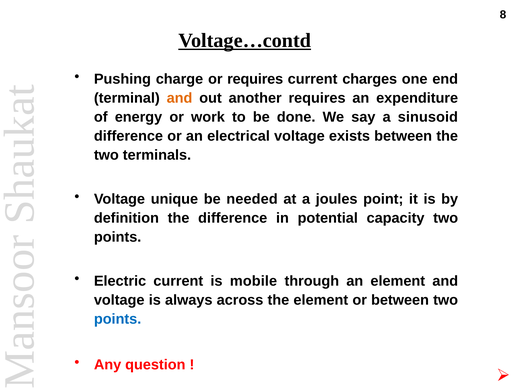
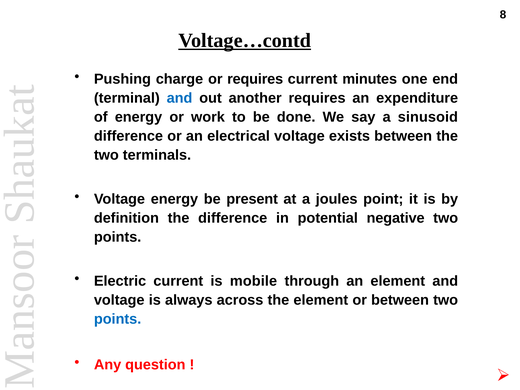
charges: charges -> minutes
and at (180, 98) colour: orange -> blue
Voltage unique: unique -> energy
needed: needed -> present
capacity: capacity -> negative
